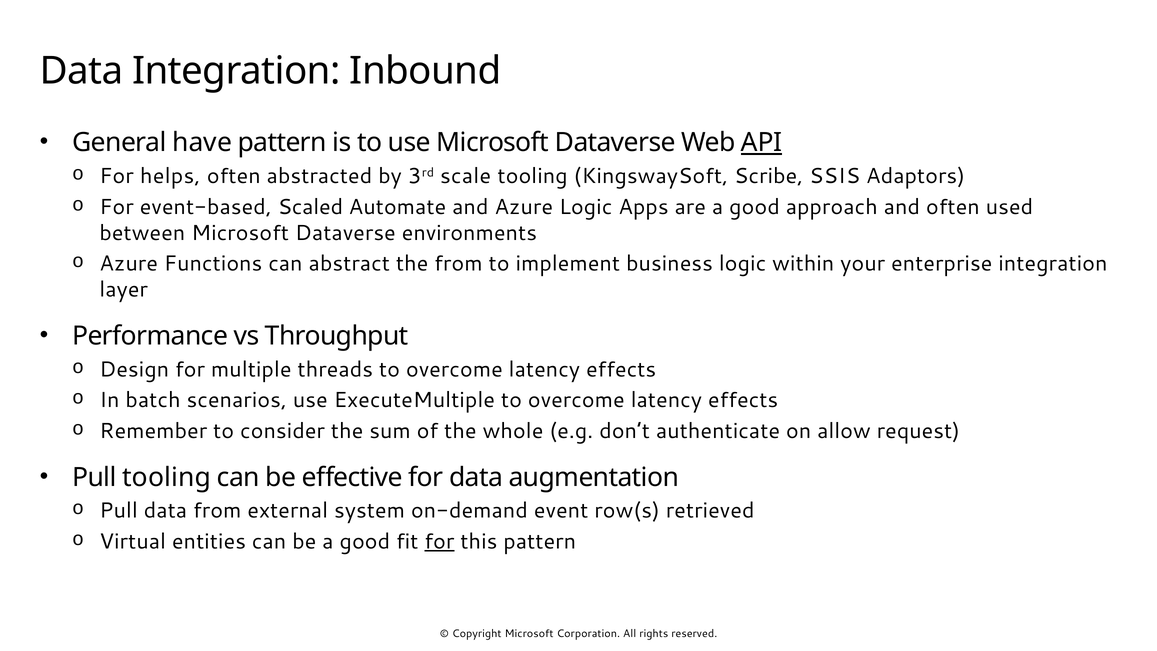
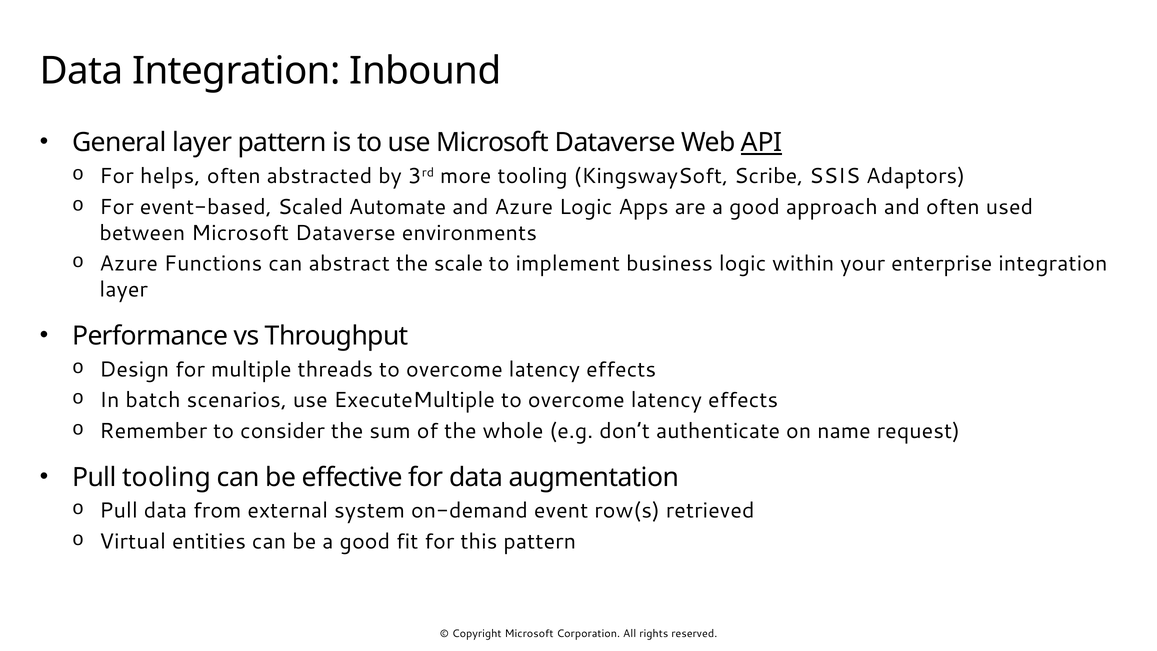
General have: have -> layer
scale: scale -> more
the from: from -> scale
allow: allow -> name
for at (439, 541) underline: present -> none
